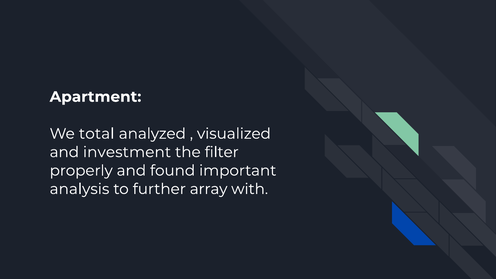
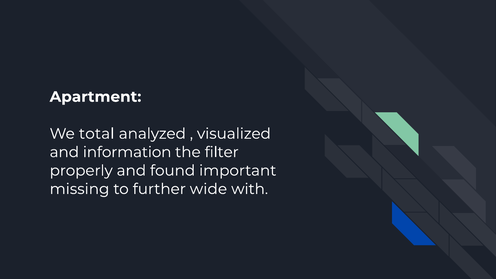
investment: investment -> information
analysis: analysis -> missing
array: array -> wide
